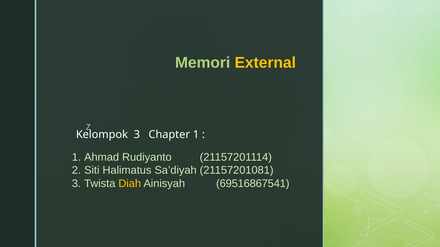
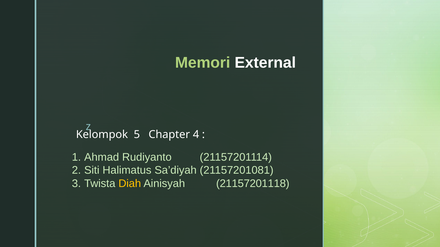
External colour: yellow -> white
Kelompok 3: 3 -> 5
Chapter 1: 1 -> 4
69516867541: 69516867541 -> 21157201118
